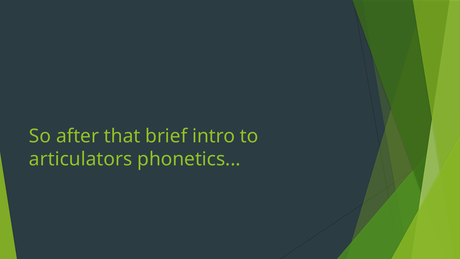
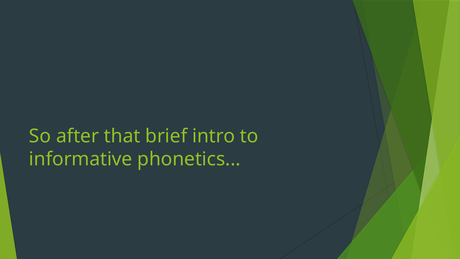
articulators: articulators -> informative
